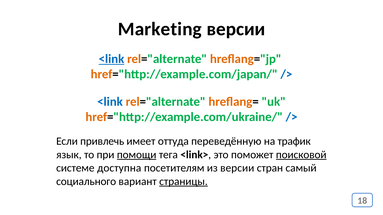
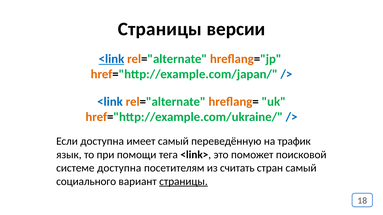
Marketing at (160, 29): Marketing -> Страницы
Если привлечь: привлечь -> доступна
имеет оттуда: оттуда -> самый
помощи underline: present -> none
поисковой underline: present -> none
из версии: версии -> считать
